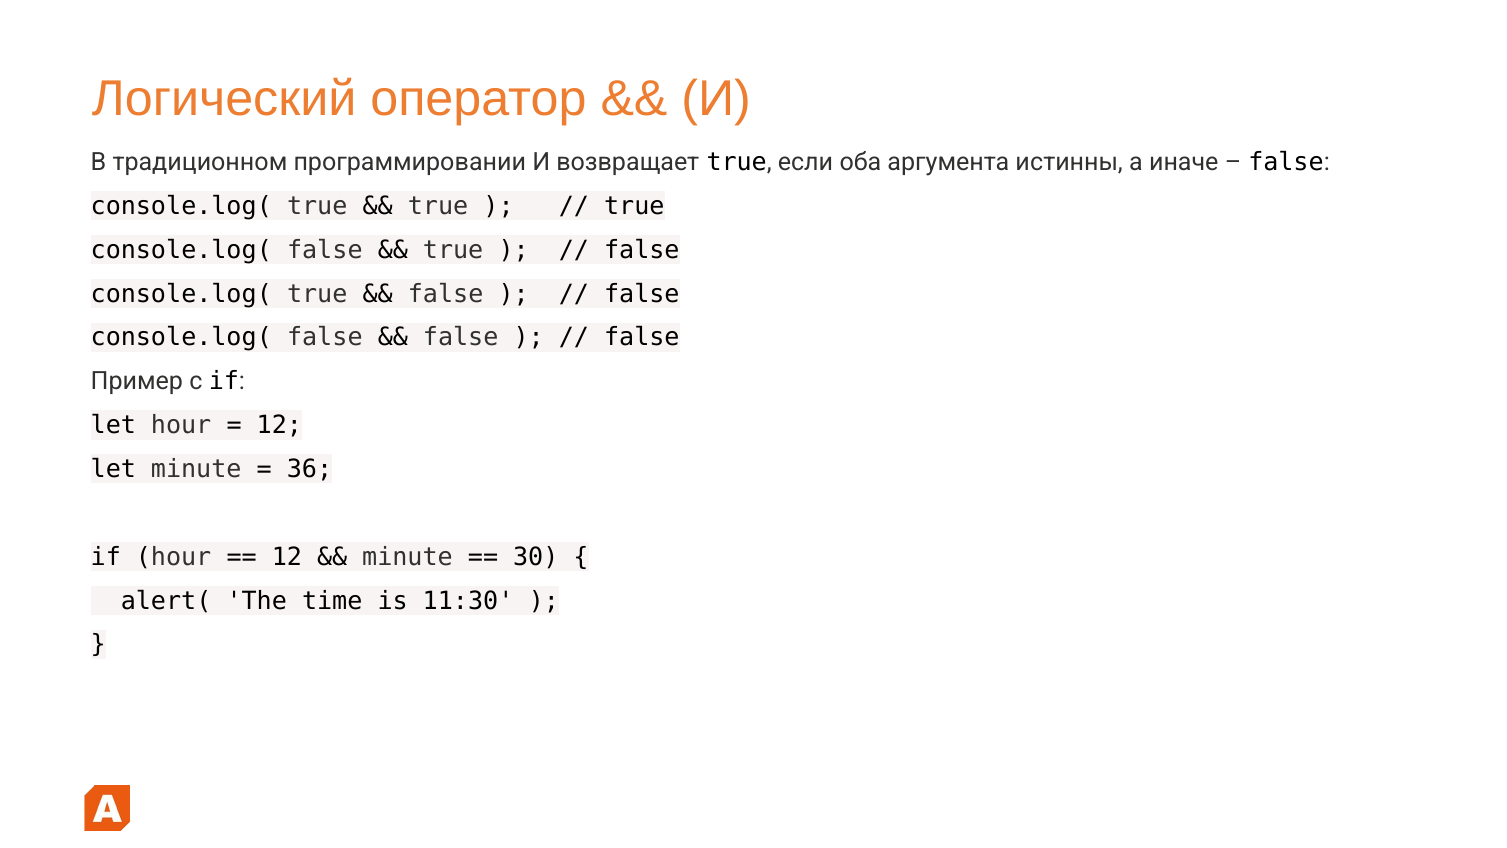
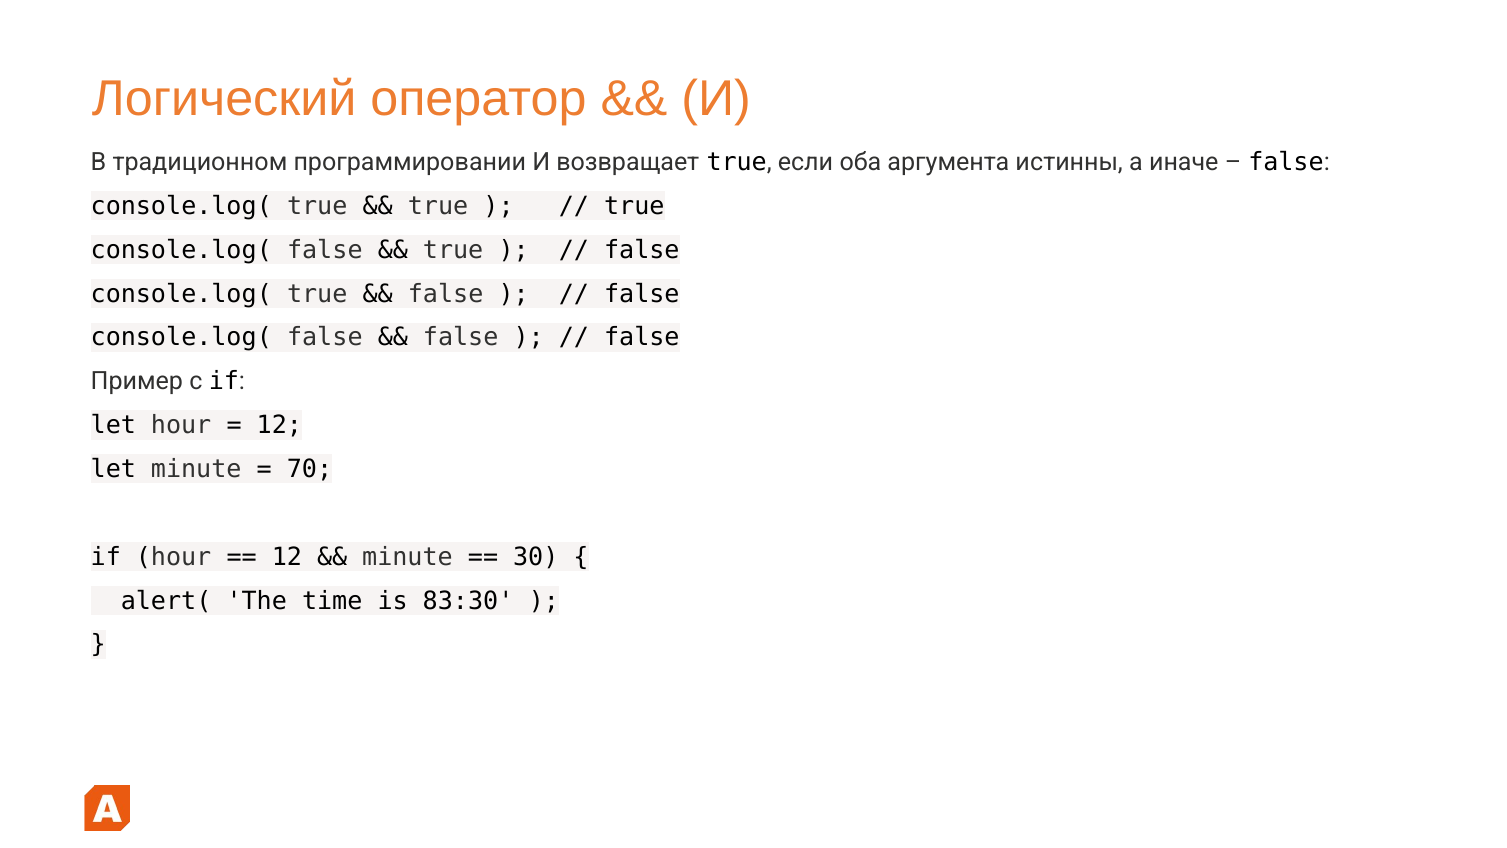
36: 36 -> 70
11:30: 11:30 -> 83:30
